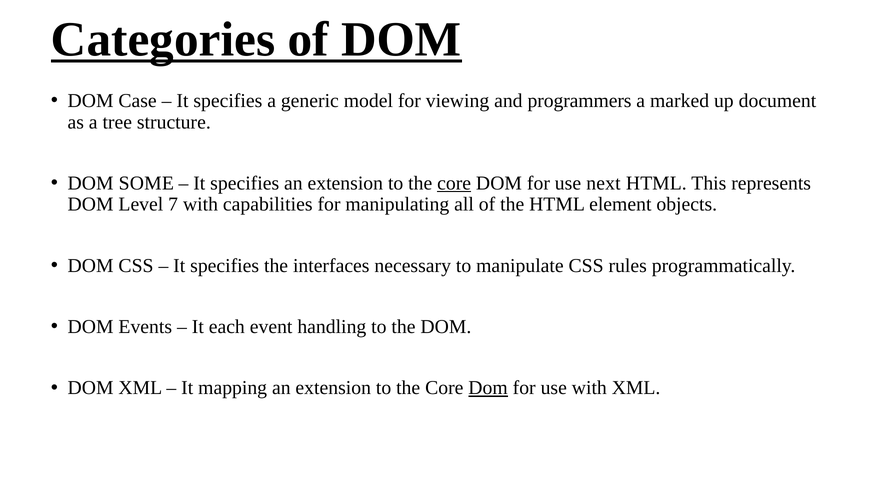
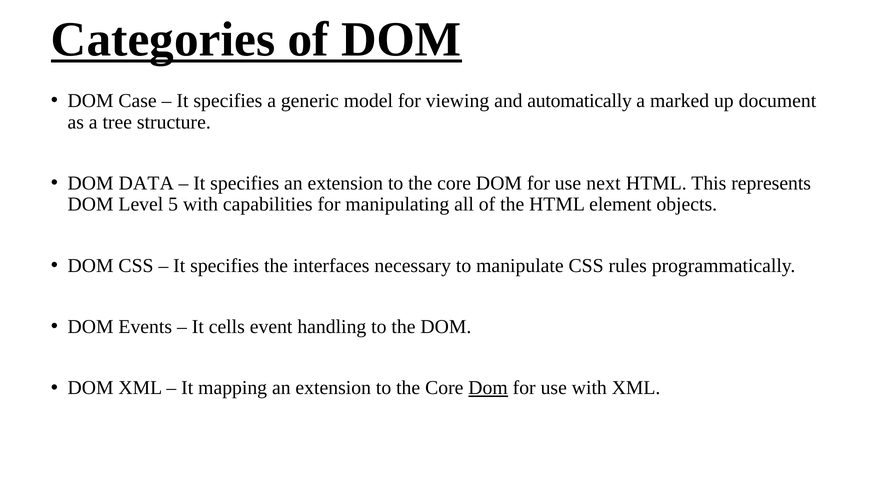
programmers: programmers -> automatically
SOME: SOME -> DATA
core at (454, 183) underline: present -> none
7: 7 -> 5
each: each -> cells
